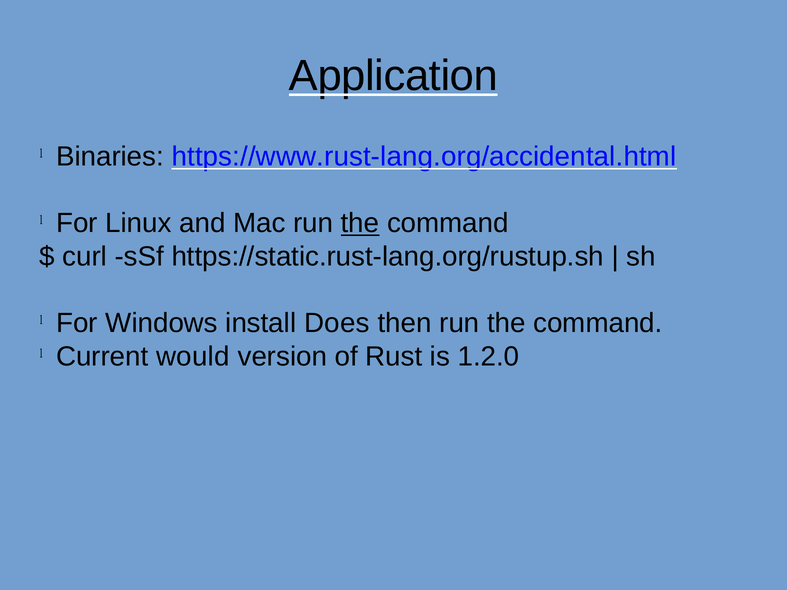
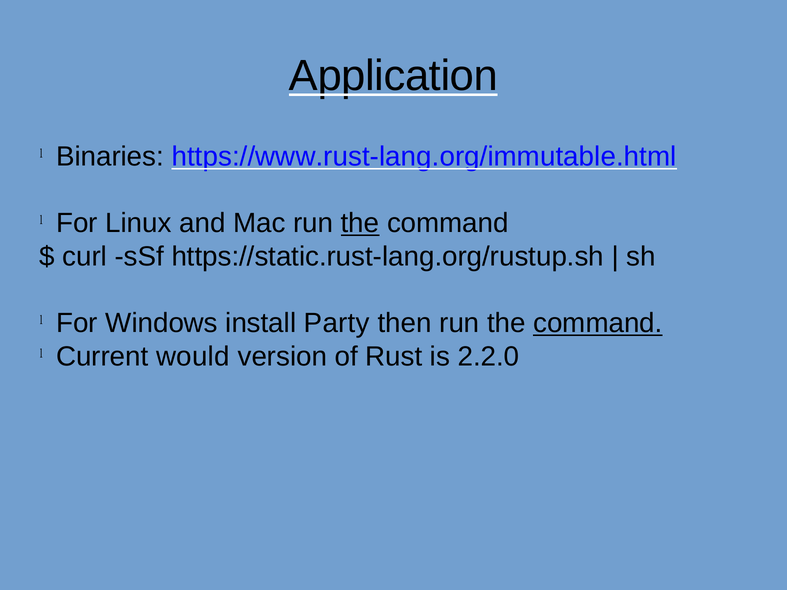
https://www.rust-lang.org/accidental.html: https://www.rust-lang.org/accidental.html -> https://www.rust-lang.org/immutable.html
Does: Does -> Party
command at (598, 323) underline: none -> present
1.2.0: 1.2.0 -> 2.2.0
